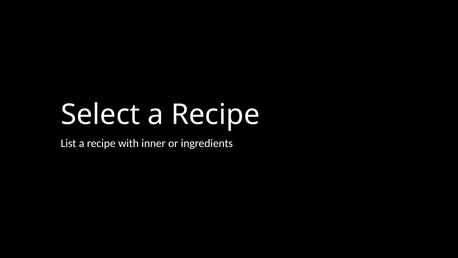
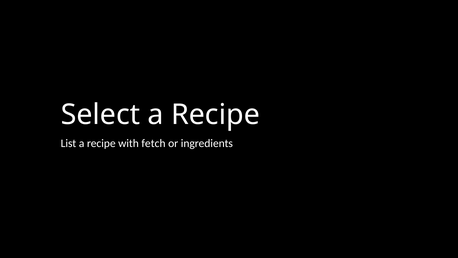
inner: inner -> fetch
